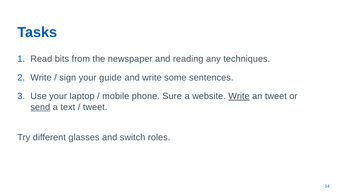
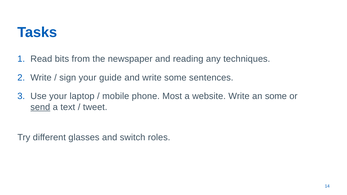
Sure: Sure -> Most
Write at (239, 96) underline: present -> none
an tweet: tweet -> some
